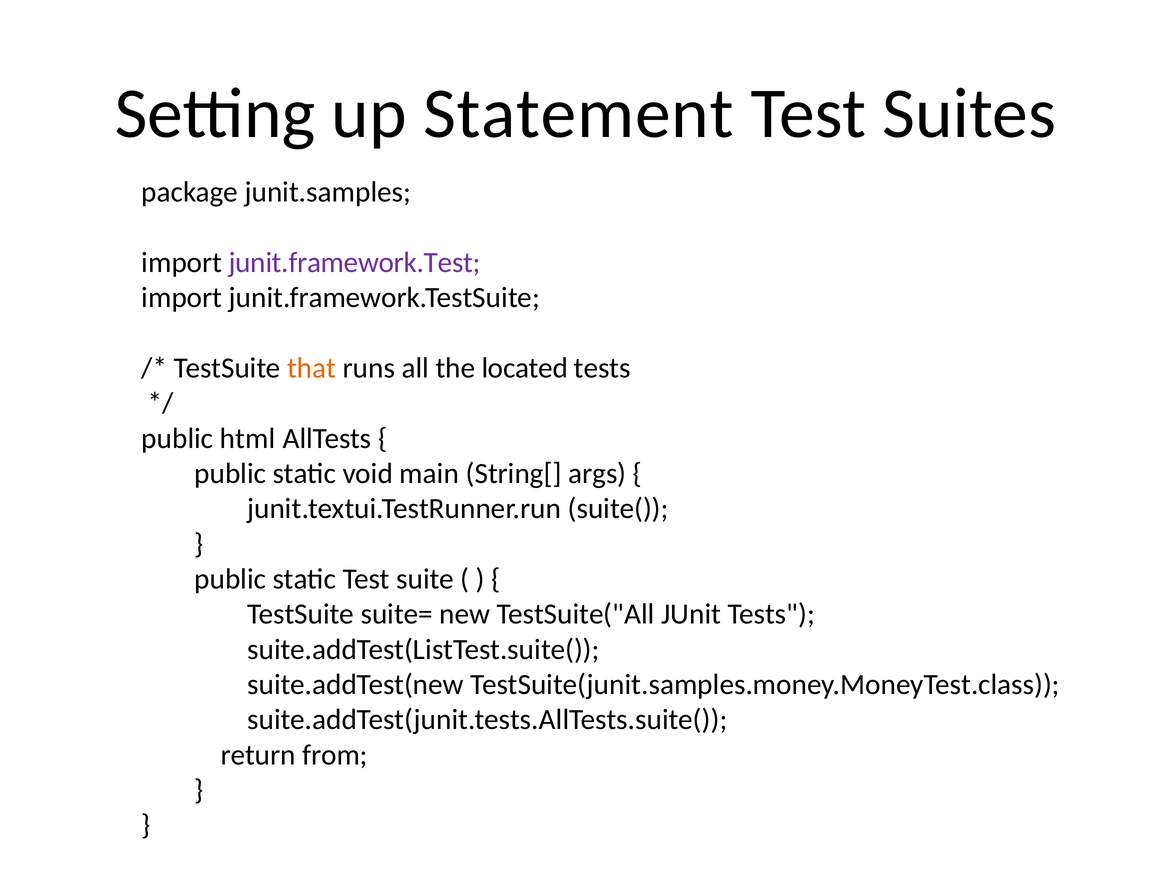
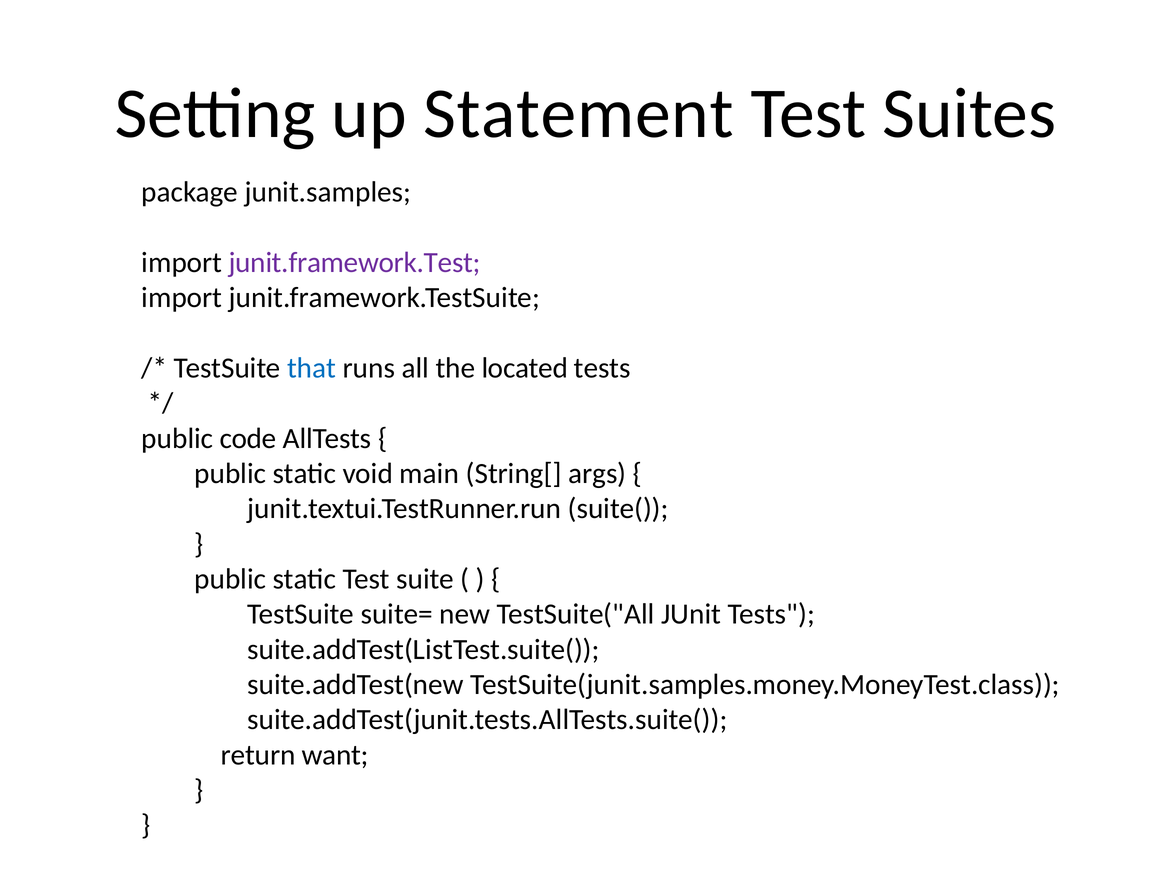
that colour: orange -> blue
html: html -> code
from: from -> want
